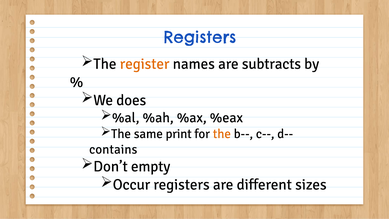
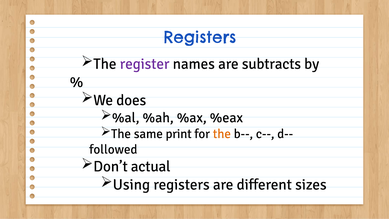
register colour: orange -> purple
contains: contains -> followed
empty: empty -> actual
Occur: Occur -> Using
